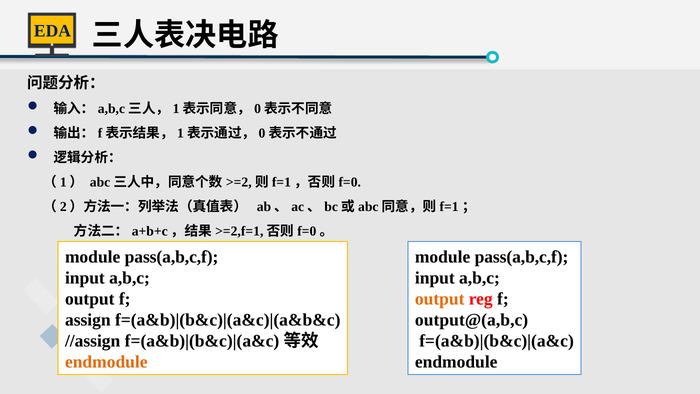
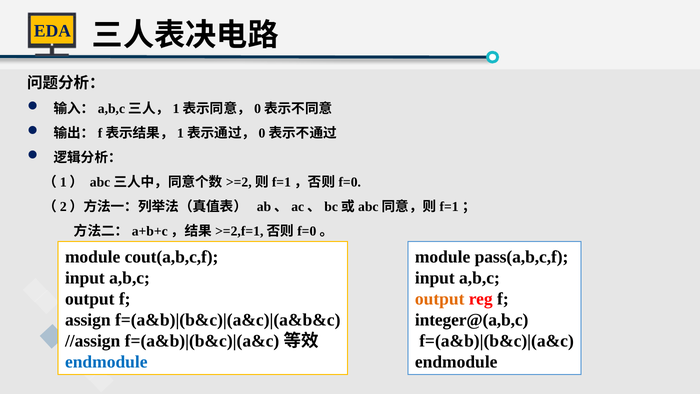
pass(a,b,c,f at (172, 257): pass(a,b,c,f -> cout(a,b,c,f
output@(a,b,c: output@(a,b,c -> integer@(a,b,c
endmodule at (106, 362) colour: orange -> blue
